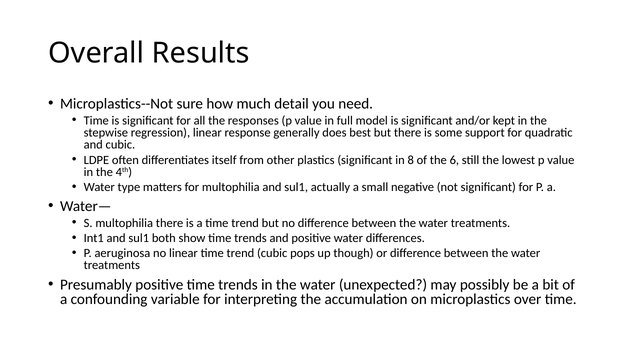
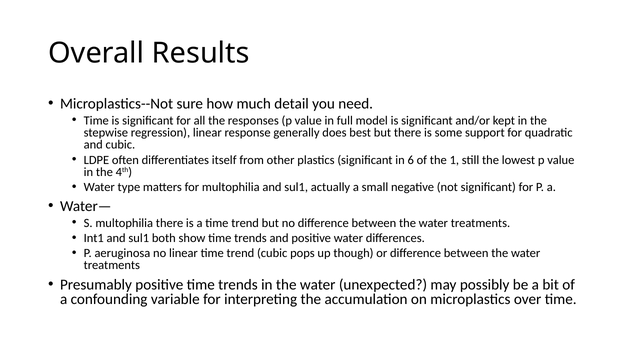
8: 8 -> 6
6: 6 -> 1
